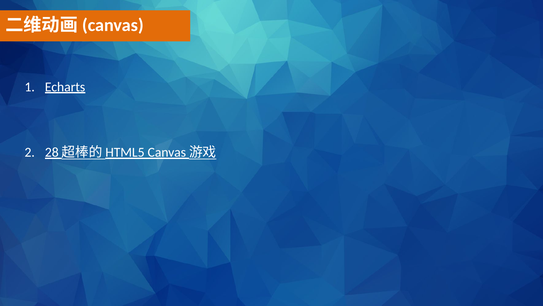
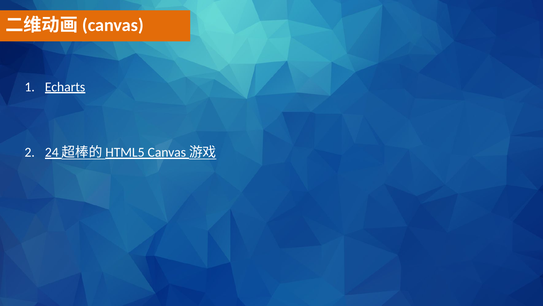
28: 28 -> 24
